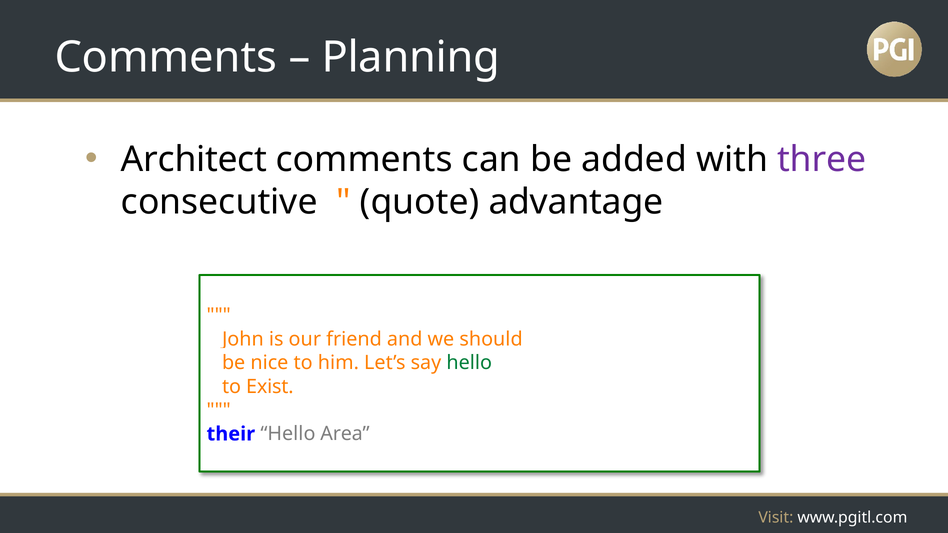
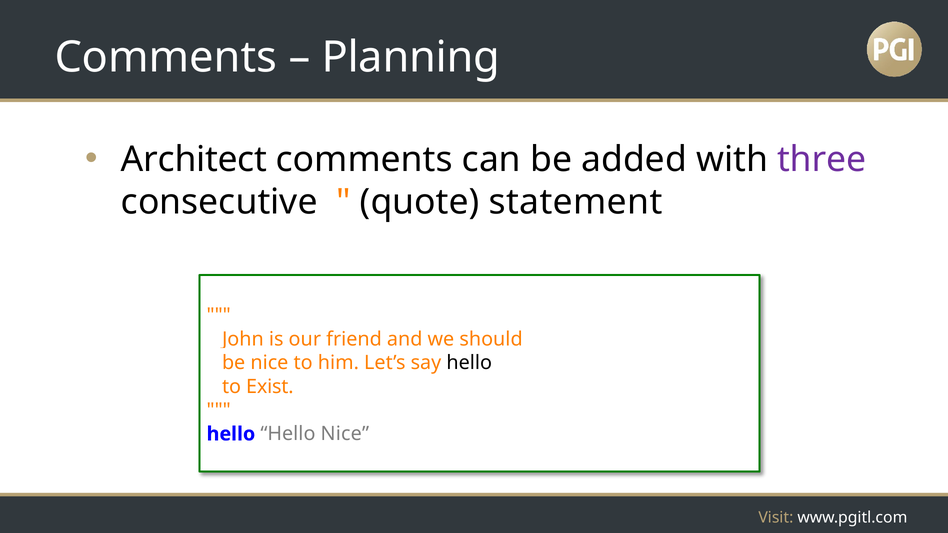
advantage: advantage -> statement
hello at (469, 363) colour: green -> black
their at (231, 434): their -> hello
Hello Area: Area -> Nice
